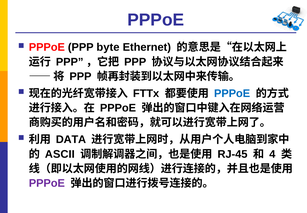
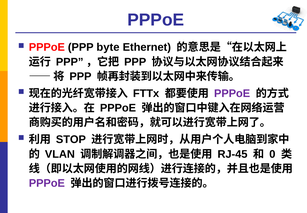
PPPoE at (232, 93) colour: blue -> purple
DATA: DATA -> STOP
ASCII: ASCII -> VLAN
4: 4 -> 0
